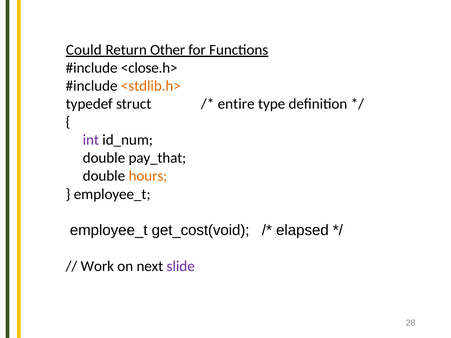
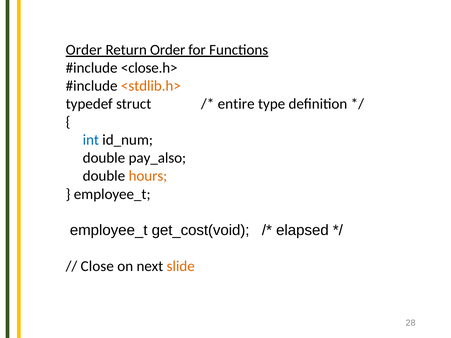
Could at (84, 50): Could -> Order
Return Other: Other -> Order
int colour: purple -> blue
pay_that: pay_that -> pay_also
Work: Work -> Close
slide colour: purple -> orange
